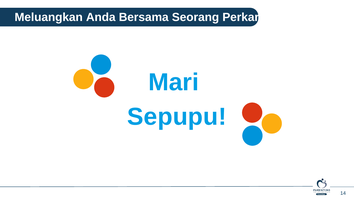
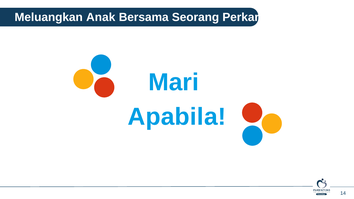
Meluangkan Anda: Anda -> Anak
Sepupu: Sepupu -> Apabila
